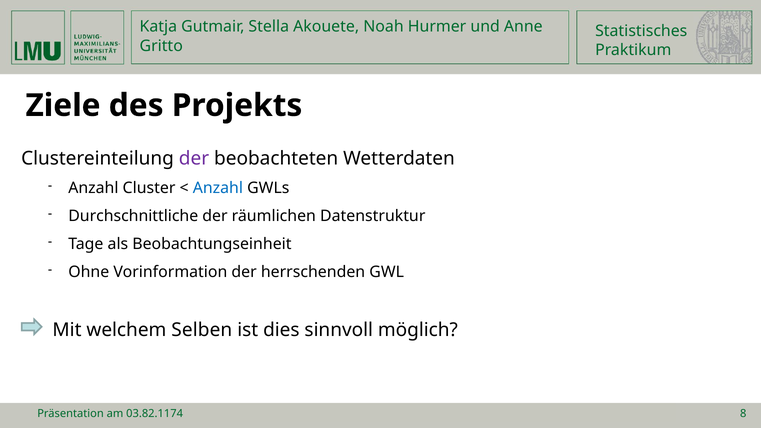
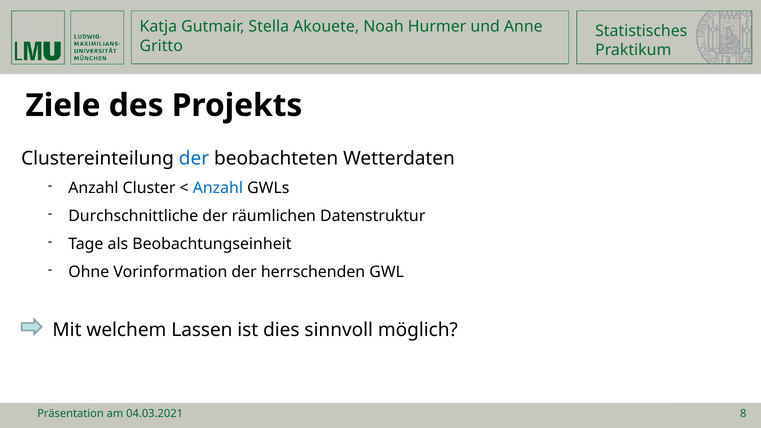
der at (194, 158) colour: purple -> blue
Selben: Selben -> Lassen
03.82.1174: 03.82.1174 -> 04.03.2021
